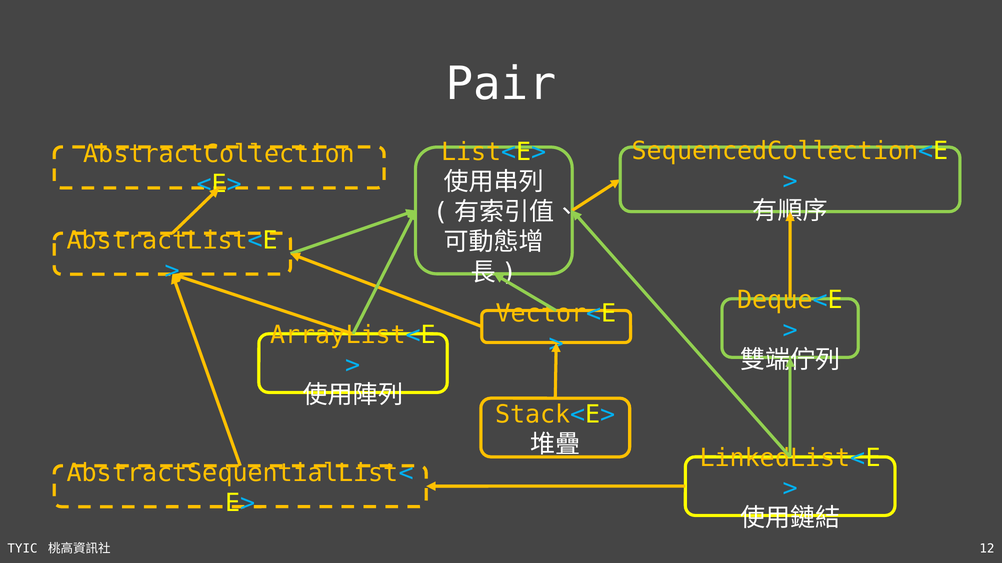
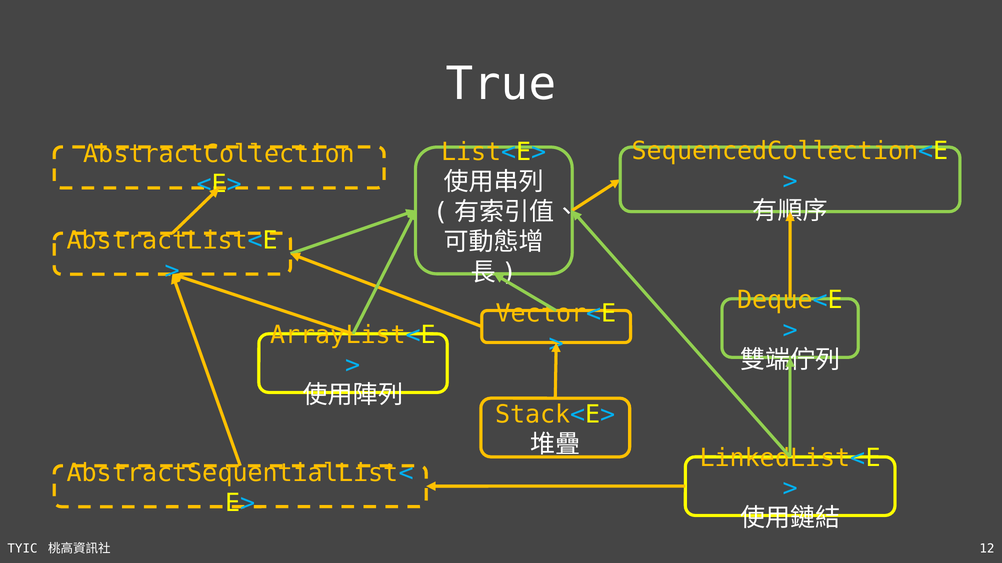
Pair: Pair -> True
